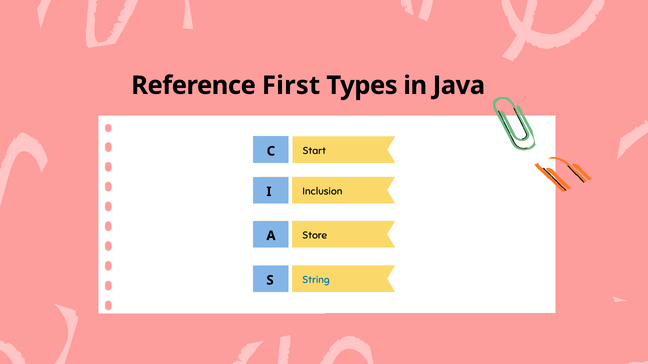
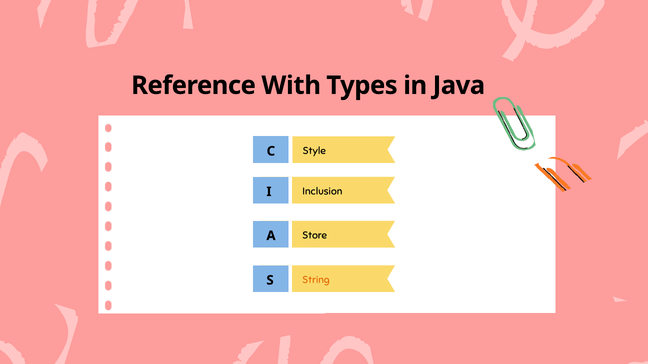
First: First -> With
Start: Start -> Style
String colour: blue -> orange
